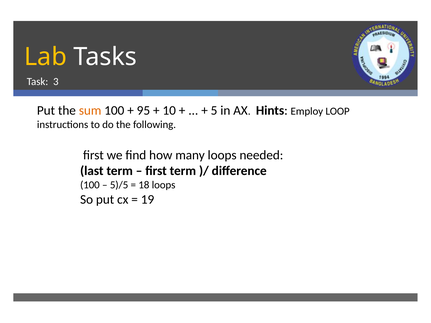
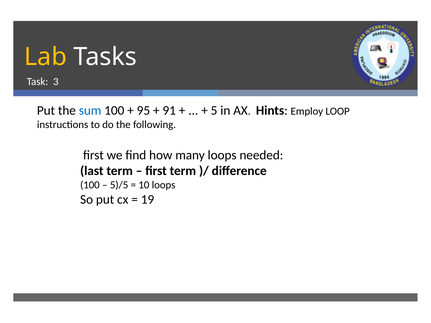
sum colour: orange -> blue
10: 10 -> 91
18: 18 -> 10
